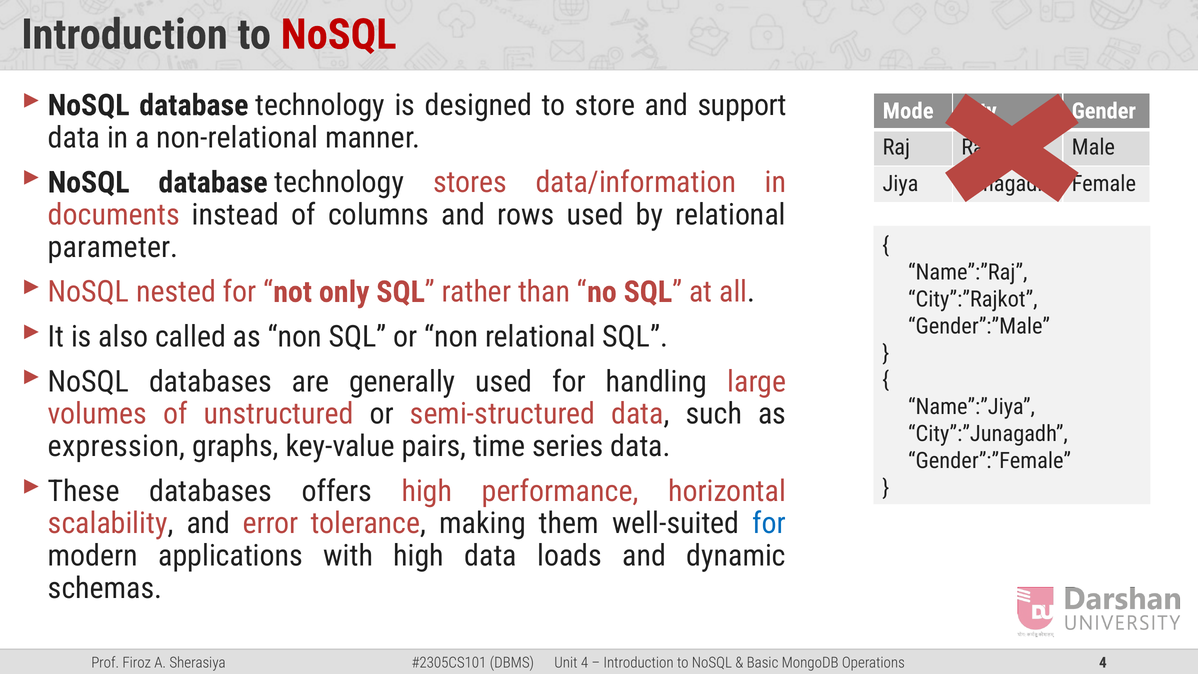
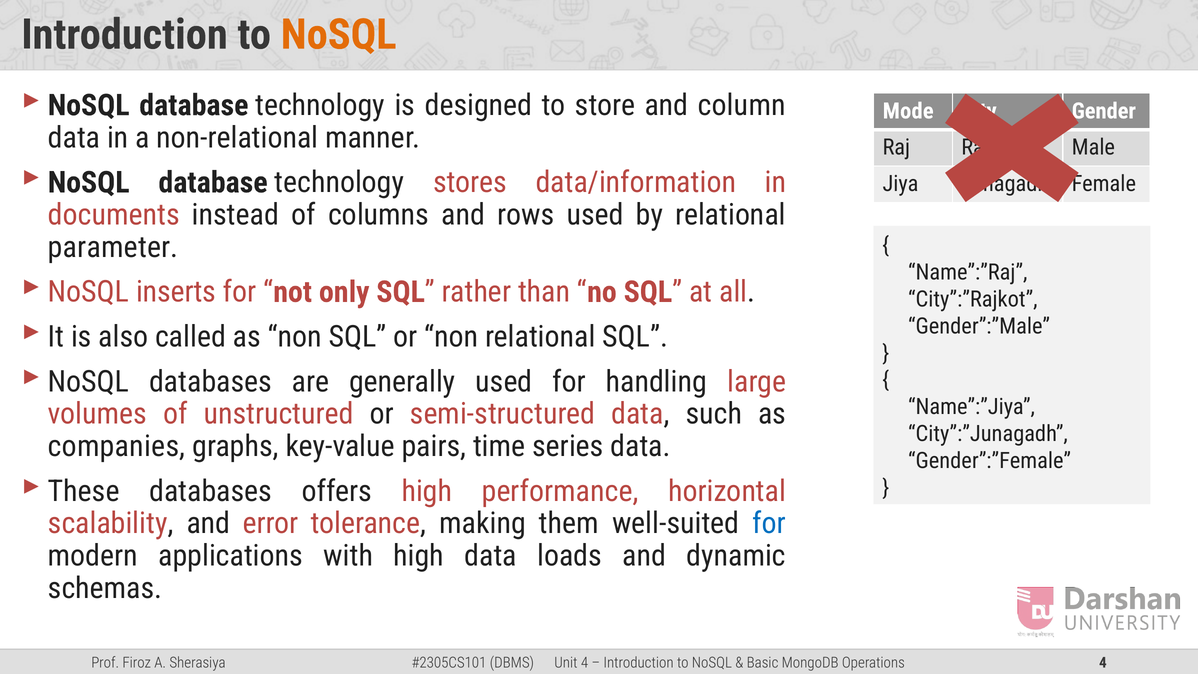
NoSQL at (339, 35) colour: red -> orange
support: support -> column
nested: nested -> inserts
expression: expression -> companies
